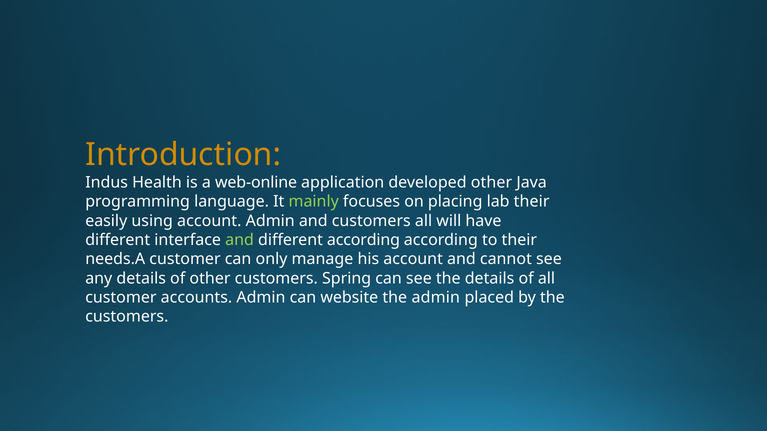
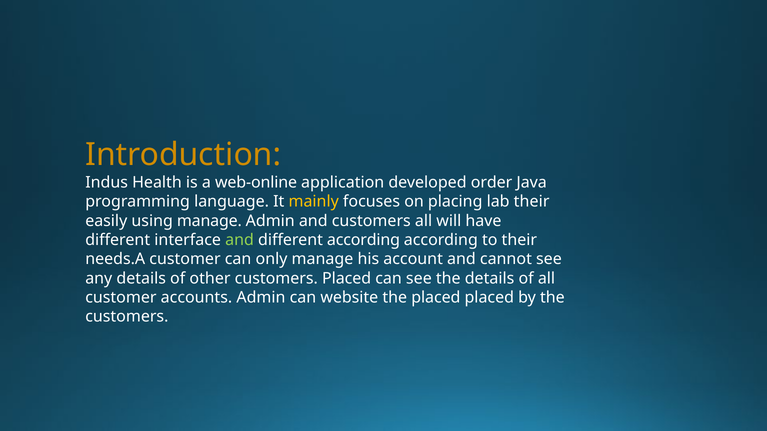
developed other: other -> order
mainly colour: light green -> yellow
using account: account -> manage
customers Spring: Spring -> Placed
the admin: admin -> placed
